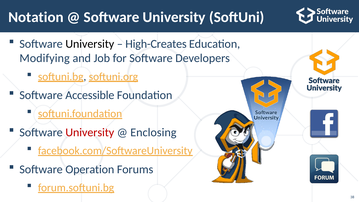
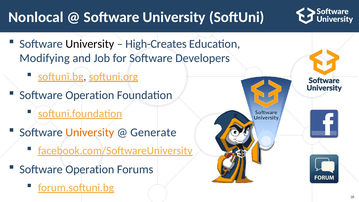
Notation: Notation -> Nonlocal
Accessible at (90, 95): Accessible -> Operation
University at (90, 132) colour: red -> orange
Enclosing: Enclosing -> Generate
